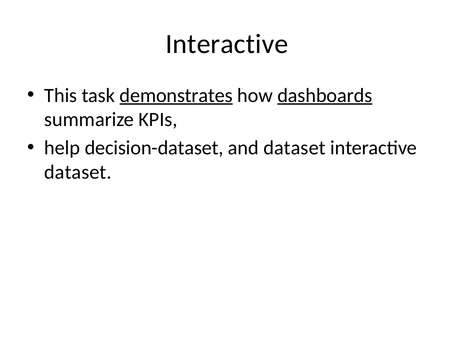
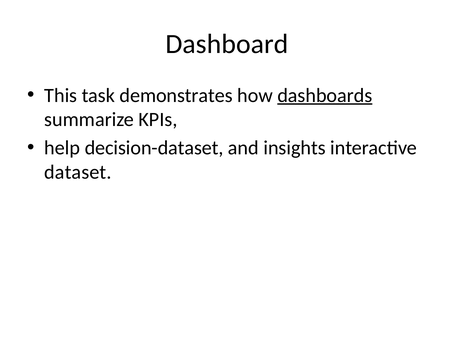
Interactive at (227, 44): Interactive -> Dashboard
demonstrates underline: present -> none
and dataset: dataset -> insights
